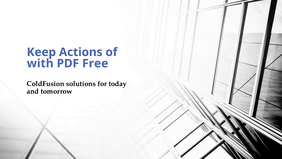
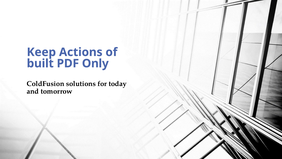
with: with -> built
Free: Free -> Only
